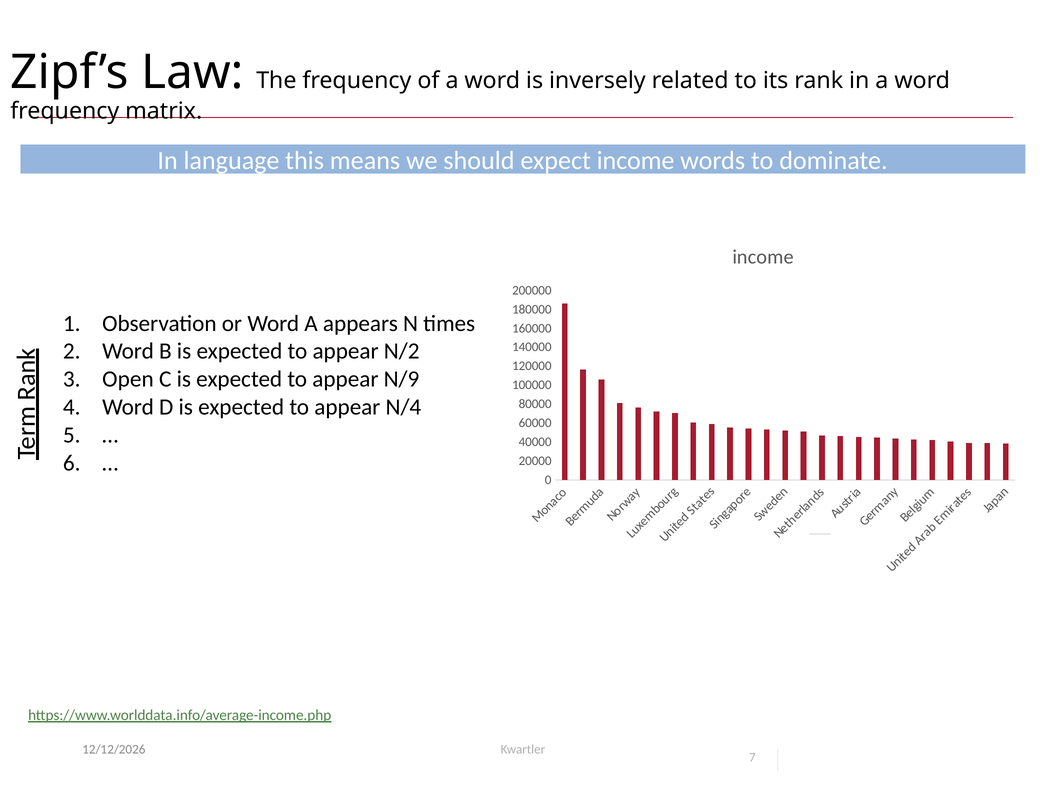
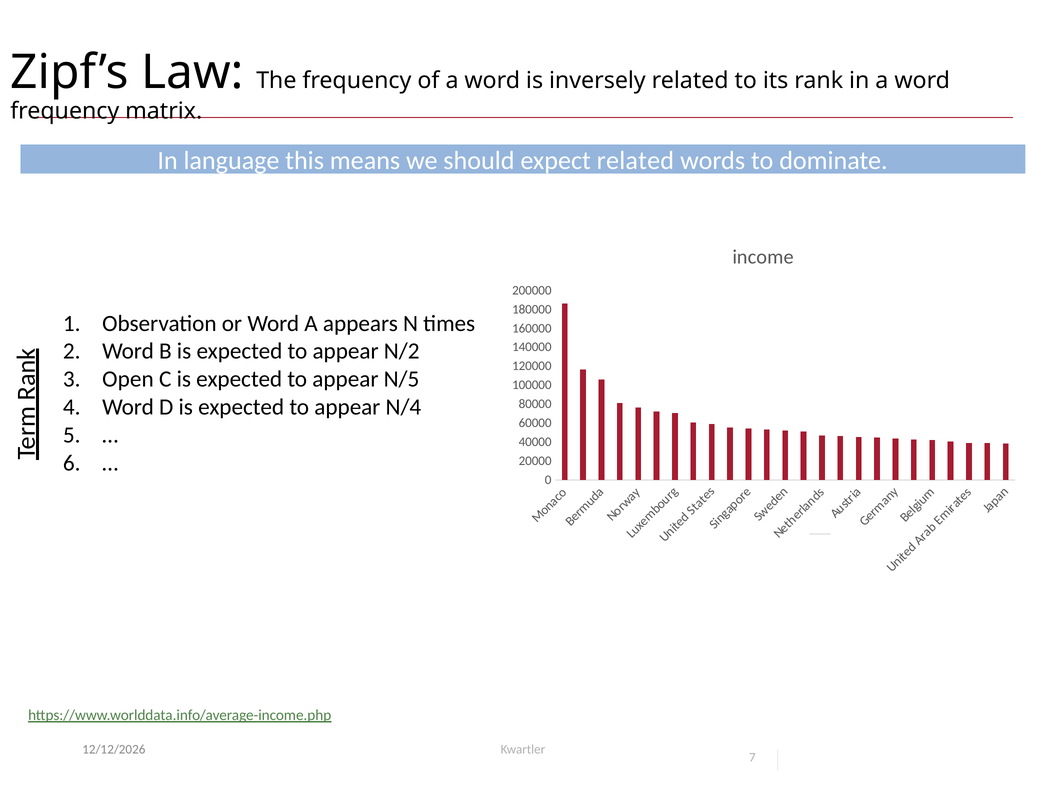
expect income: income -> related
N/9: N/9 -> N/5
